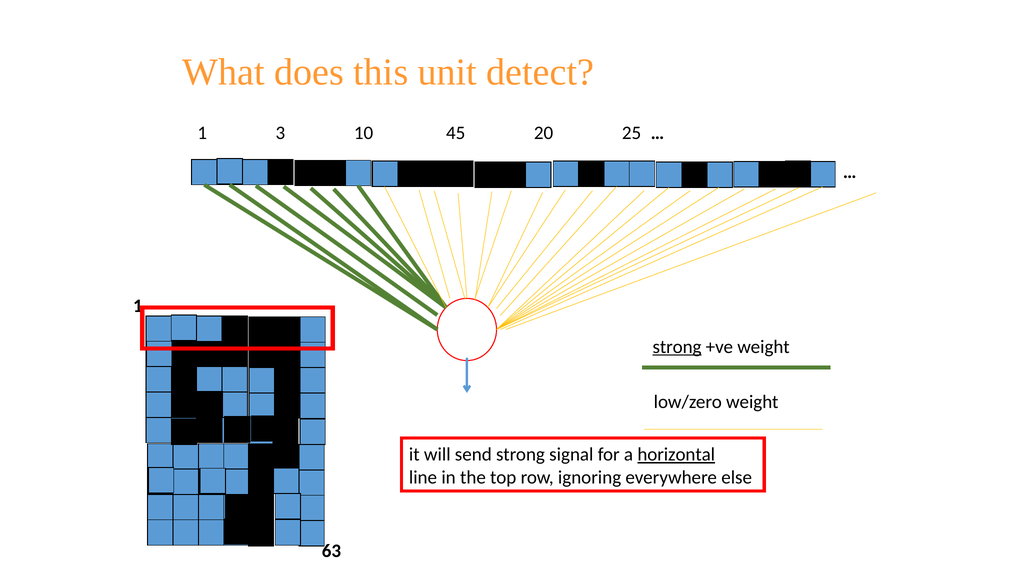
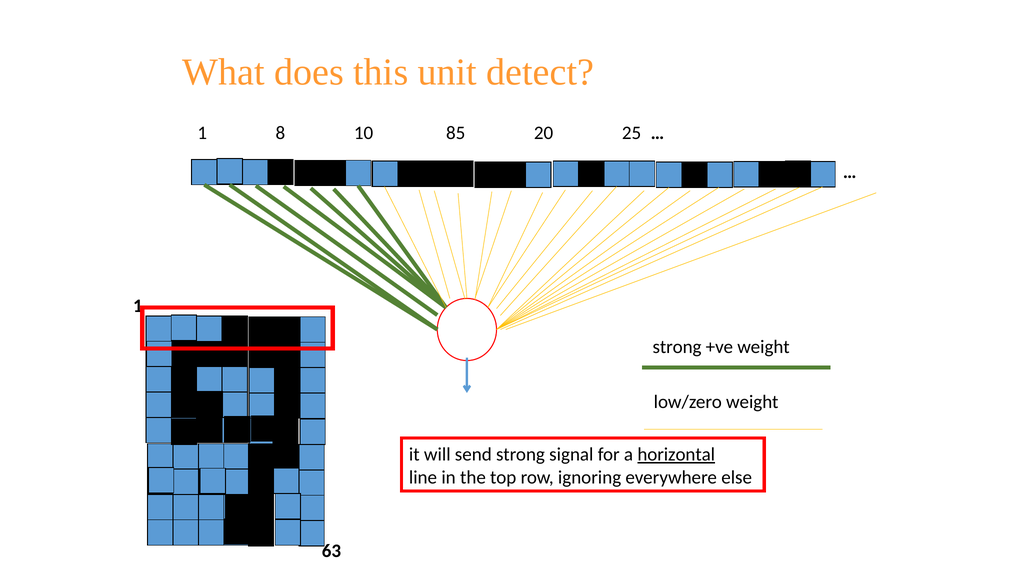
3: 3 -> 8
45: 45 -> 85
strong at (677, 347) underline: present -> none
